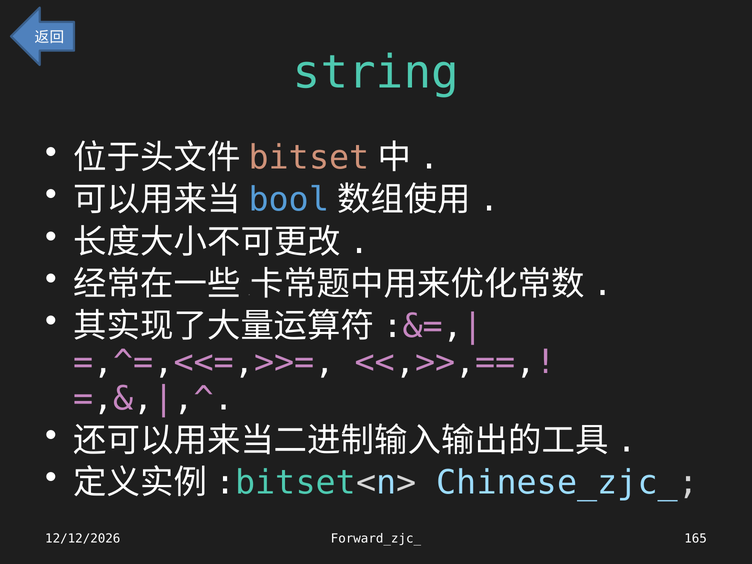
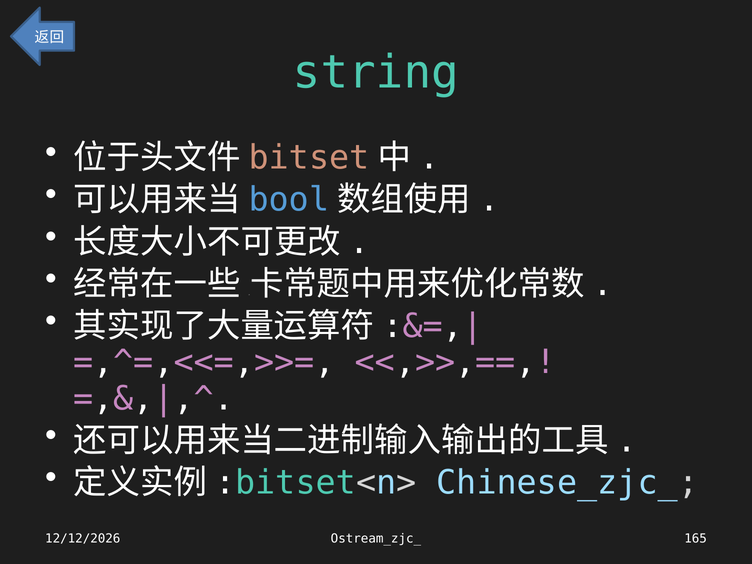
Forward_zjc_: Forward_zjc_ -> Ostream_zjc_
